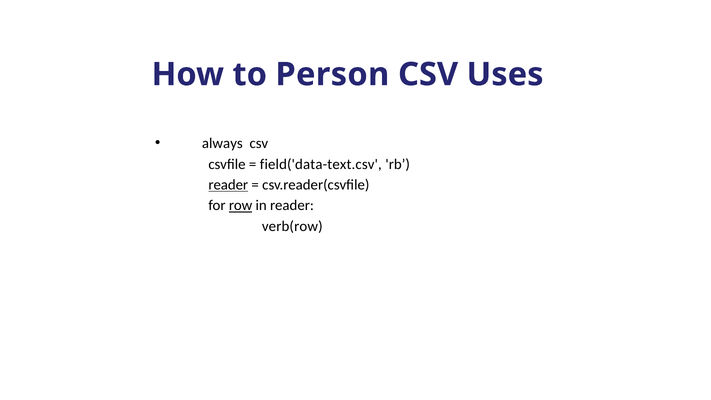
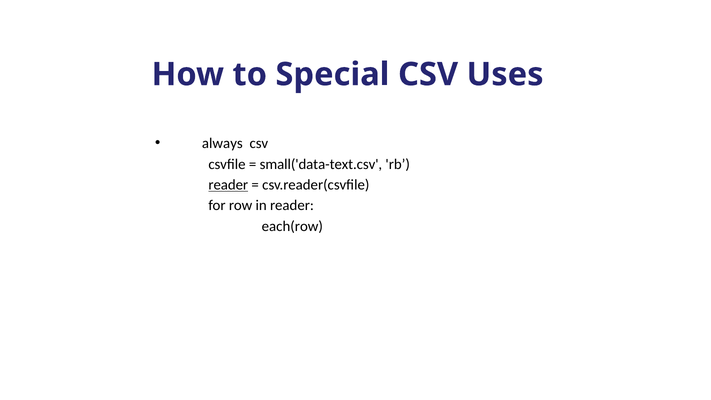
Person: Person -> Special
field('data-text.csv: field('data-text.csv -> small('data-text.csv
row underline: present -> none
verb(row: verb(row -> each(row
